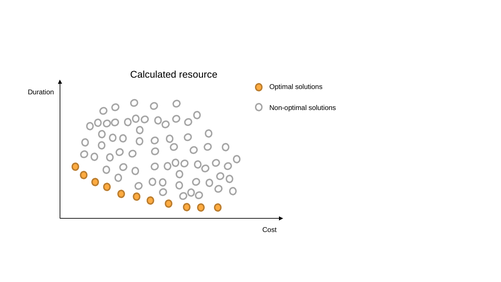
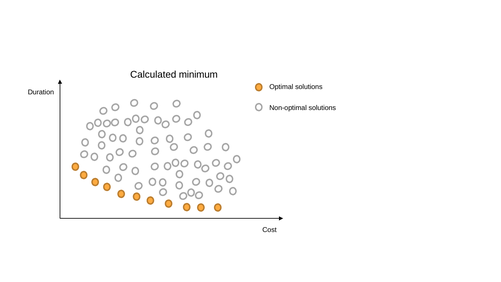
resource: resource -> minimum
